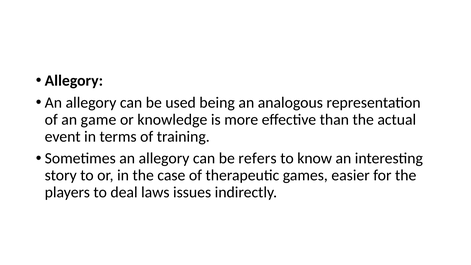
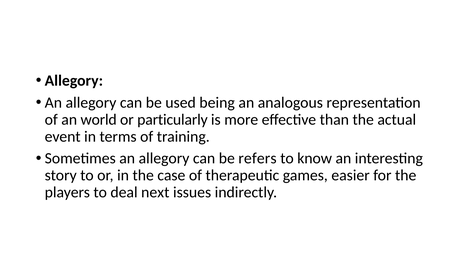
game: game -> world
knowledge: knowledge -> particularly
laws: laws -> next
